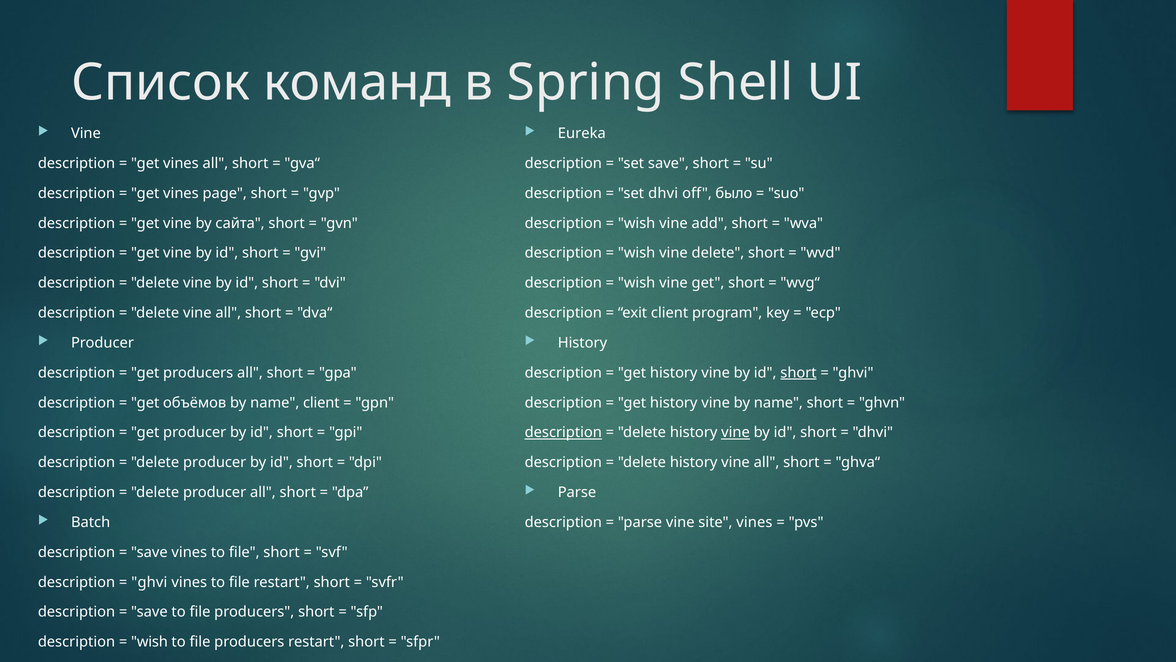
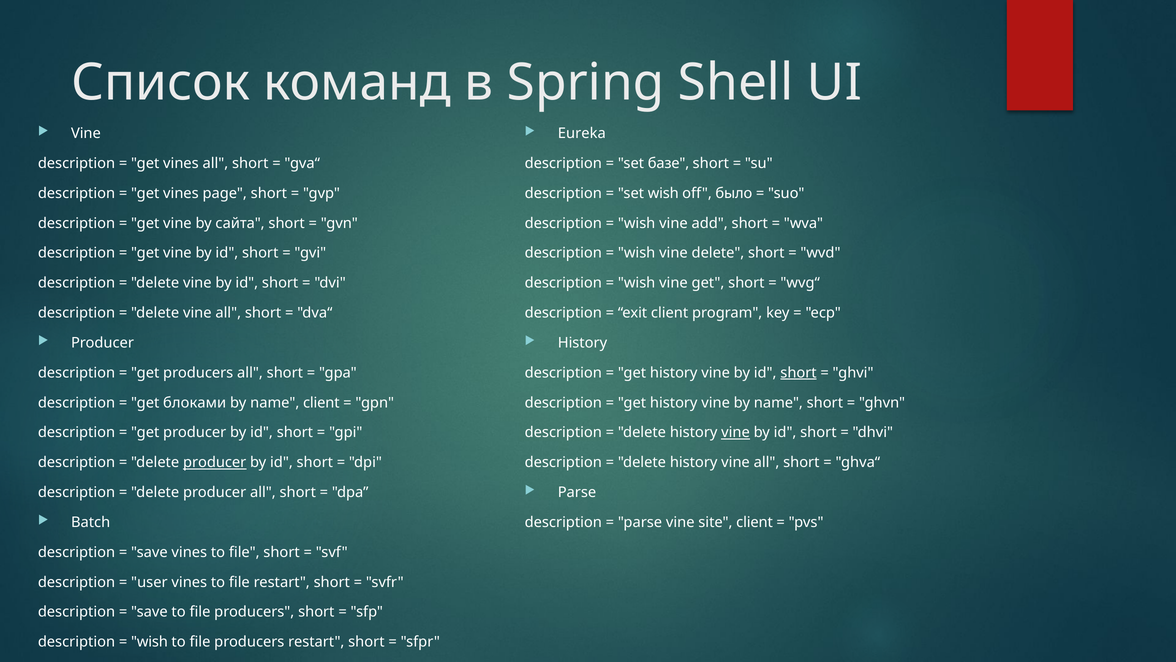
set save: save -> базе
set dhvi: dhvi -> wish
объёмов: объёмов -> блоками
description at (563, 432) underline: present -> none
producer at (215, 462) underline: none -> present
site vines: vines -> client
ghvi at (149, 582): ghvi -> user
